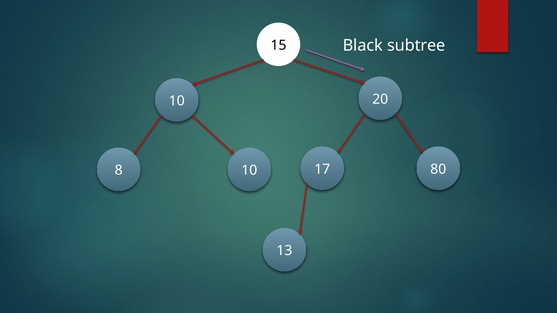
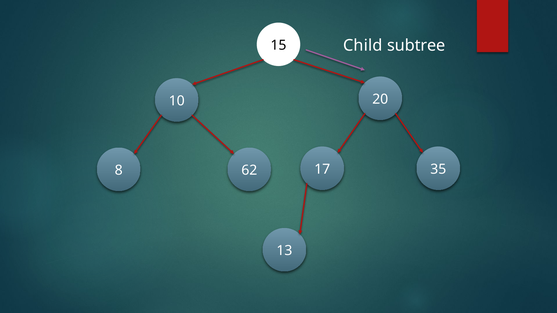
Black: Black -> Child
80: 80 -> 35
8 10: 10 -> 62
